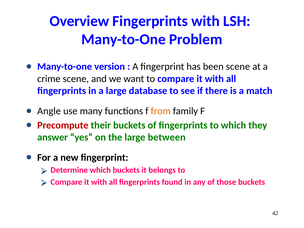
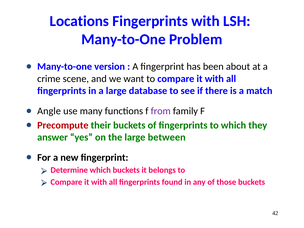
Overview: Overview -> Locations
been scene: scene -> about
from colour: orange -> purple
